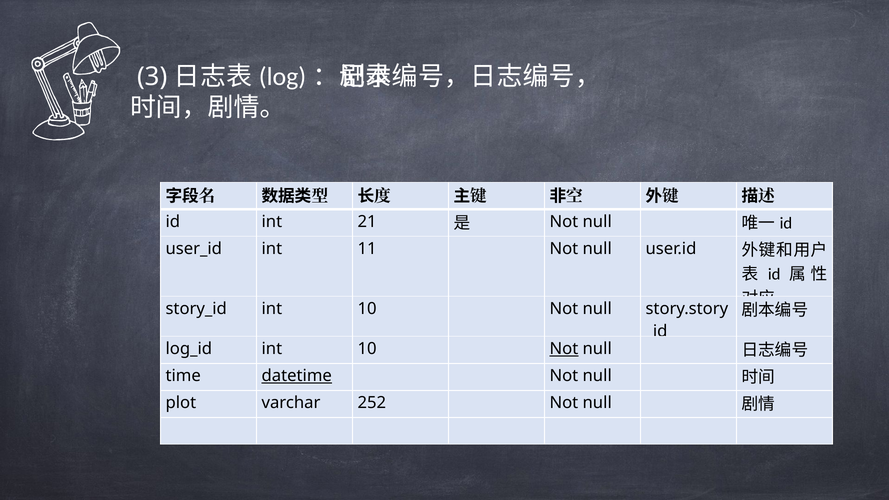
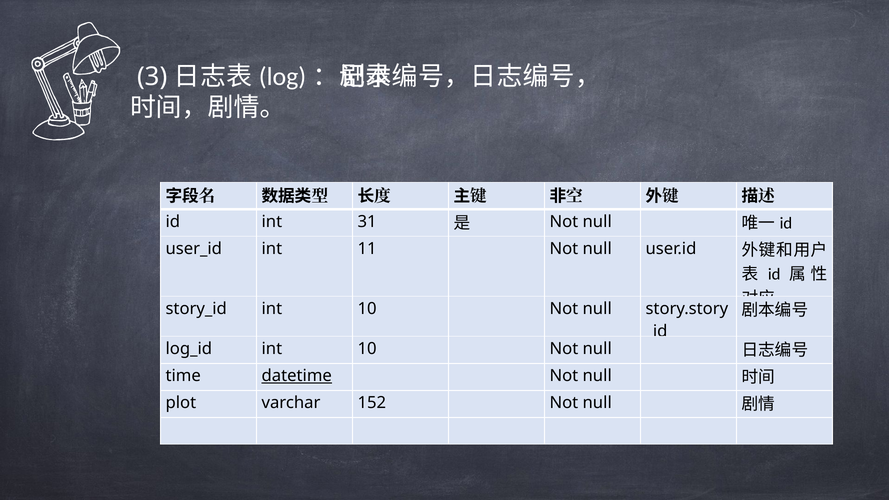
21: 21 -> 31
Not at (564, 349) underline: present -> none
252: 252 -> 152
